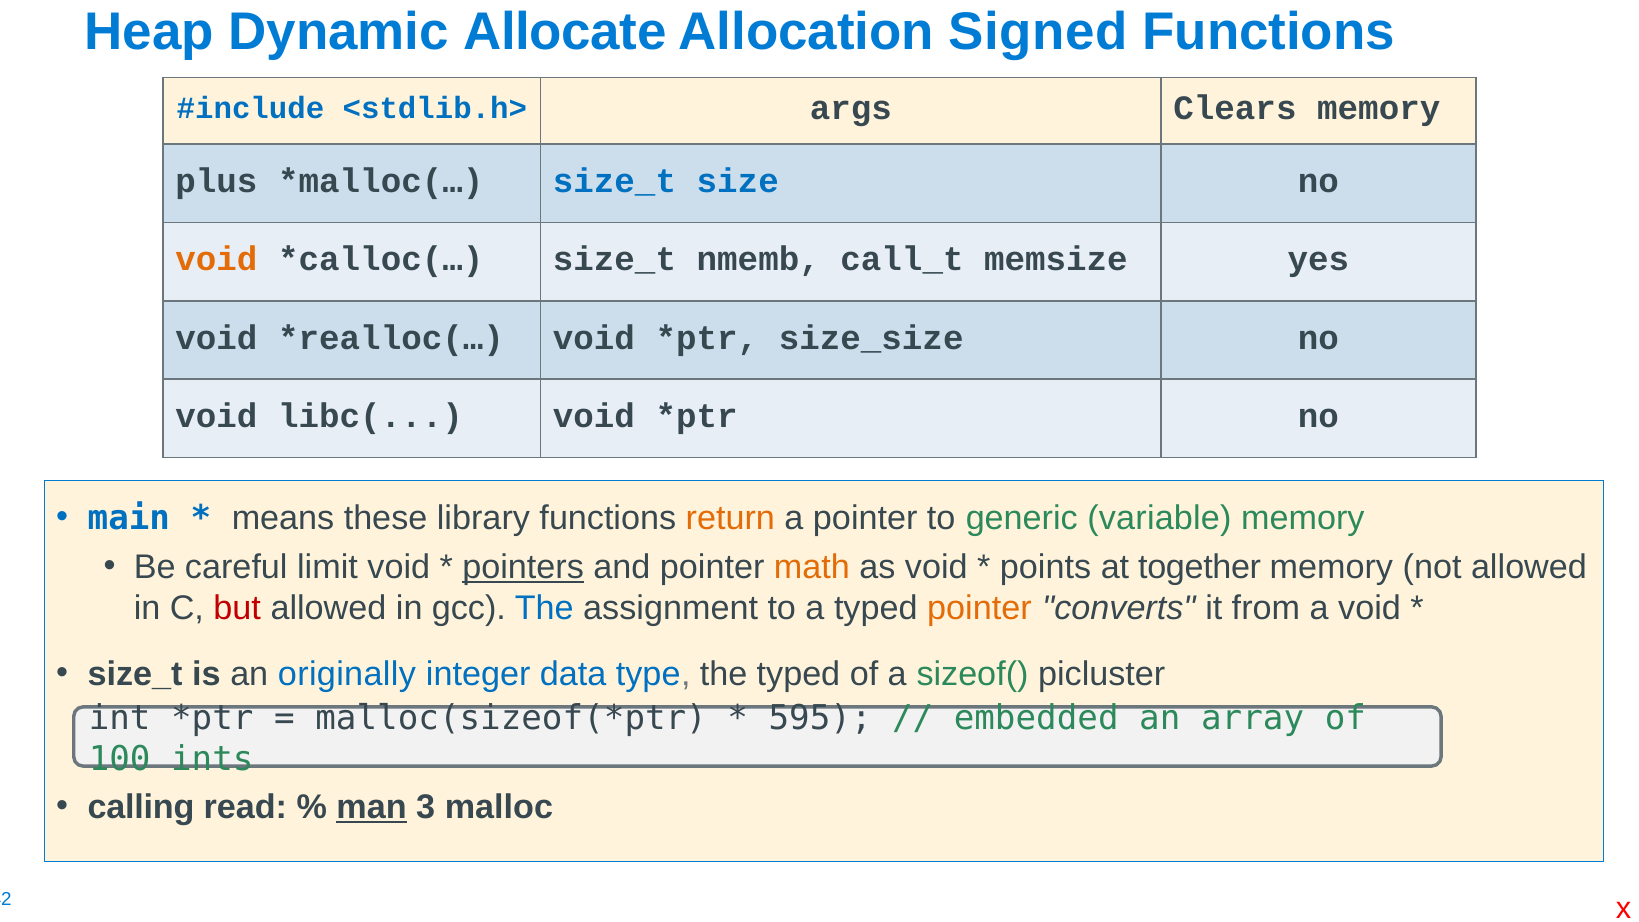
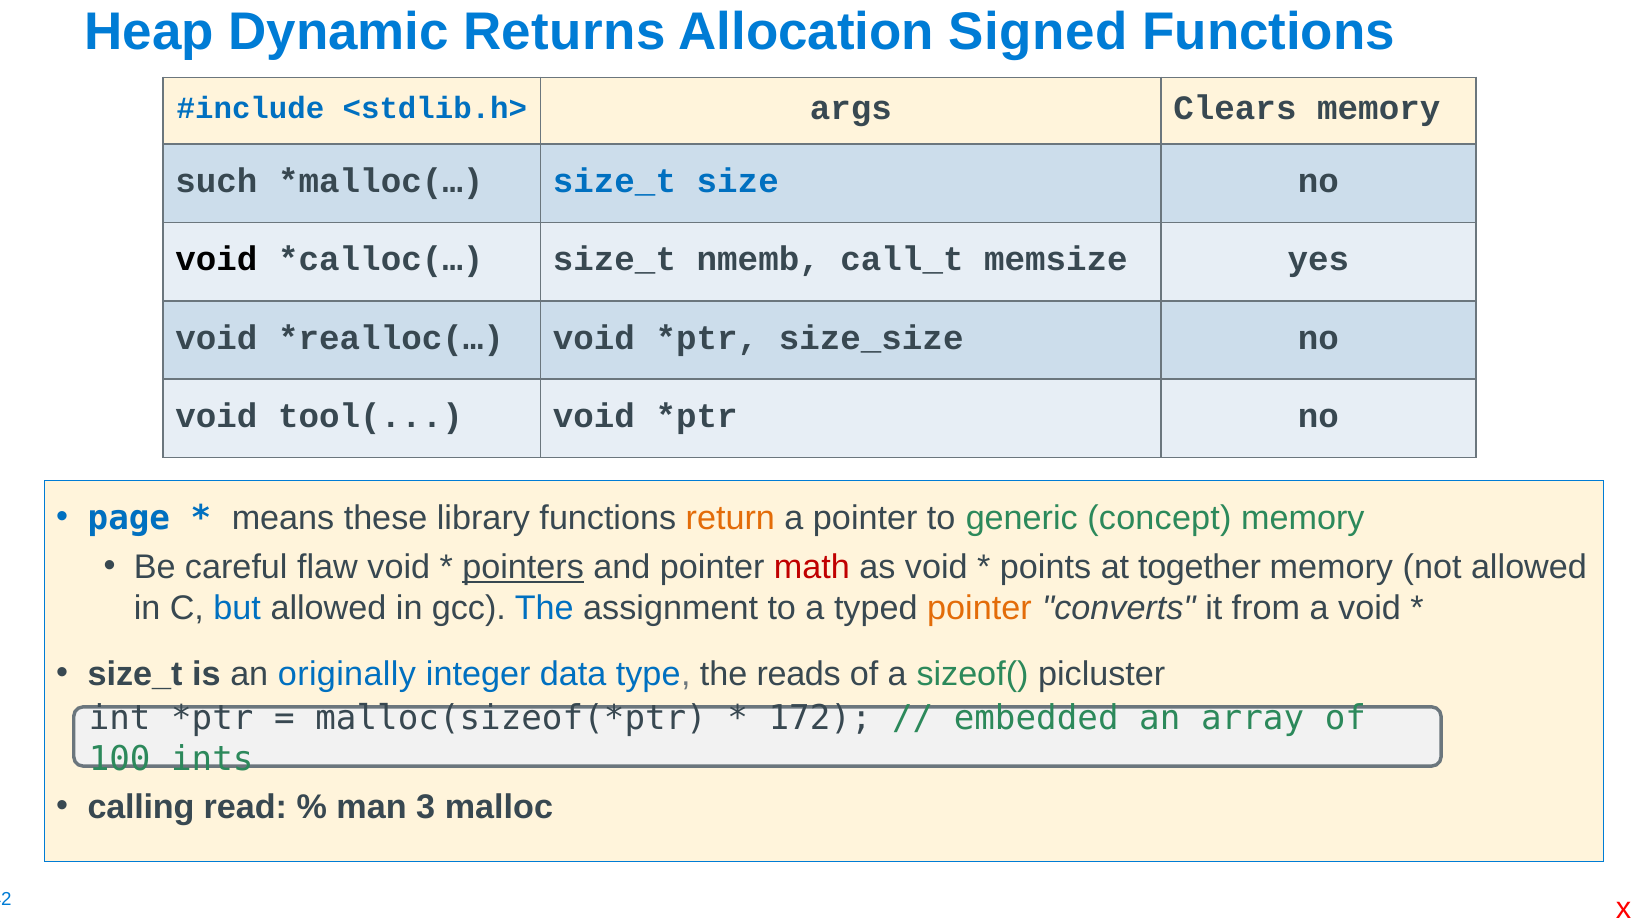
Allocate: Allocate -> Returns
plus: plus -> such
void at (216, 259) colour: orange -> black
libc(: libc( -> tool(
main: main -> page
variable: variable -> concept
limit: limit -> flaw
math colour: orange -> red
but colour: red -> blue
the typed: typed -> reads
595: 595 -> 172
man underline: present -> none
